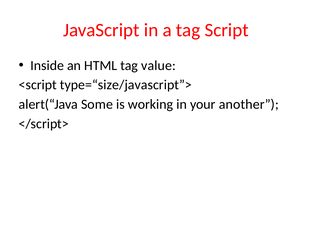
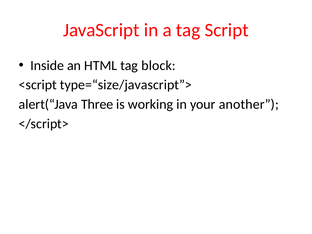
value: value -> block
Some: Some -> Three
